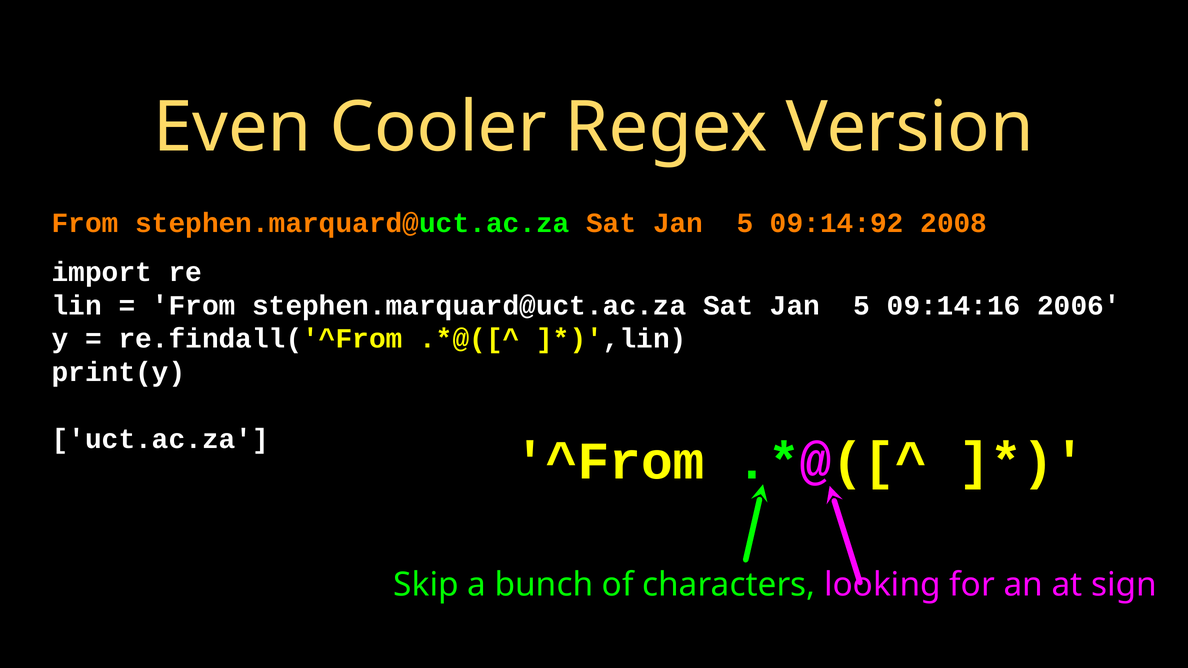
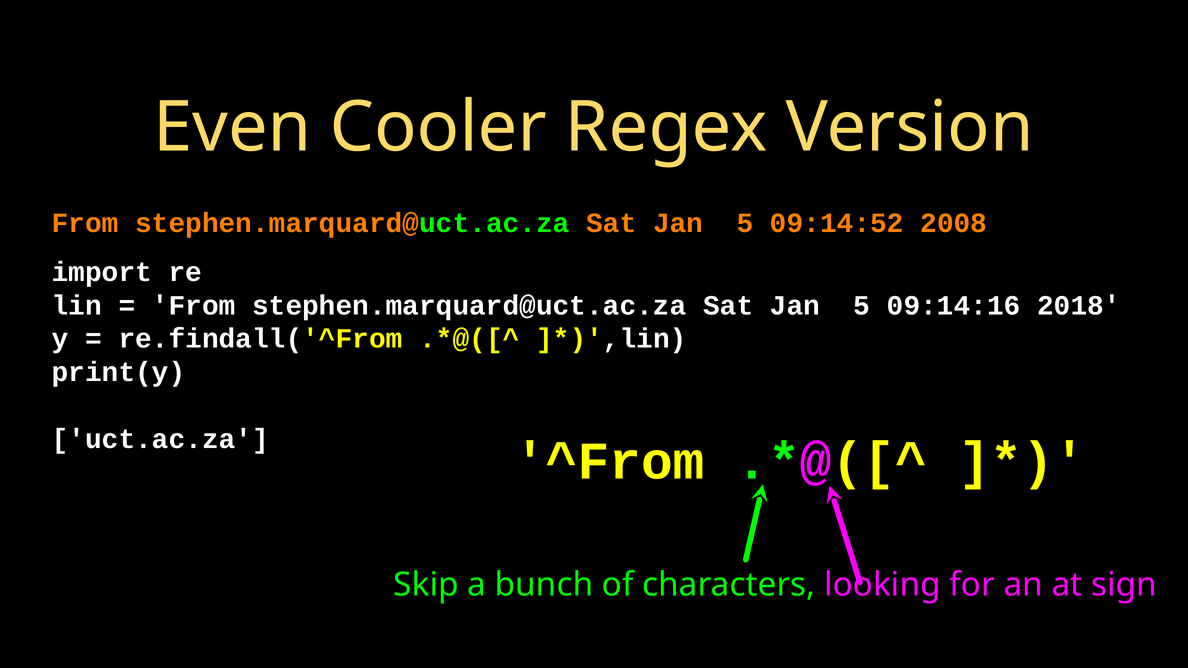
09:14:92: 09:14:92 -> 09:14:52
2006: 2006 -> 2018
